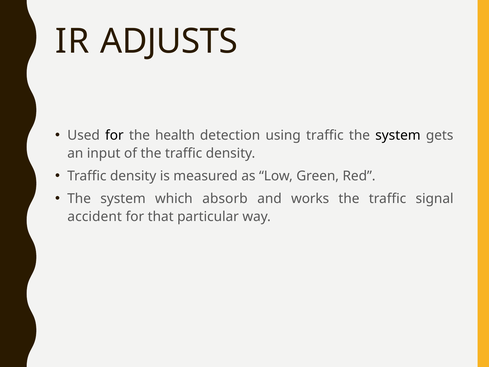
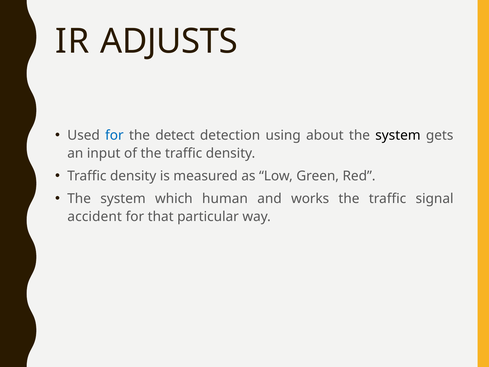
for at (114, 135) colour: black -> blue
health: health -> detect
using traffic: traffic -> about
absorb: absorb -> human
